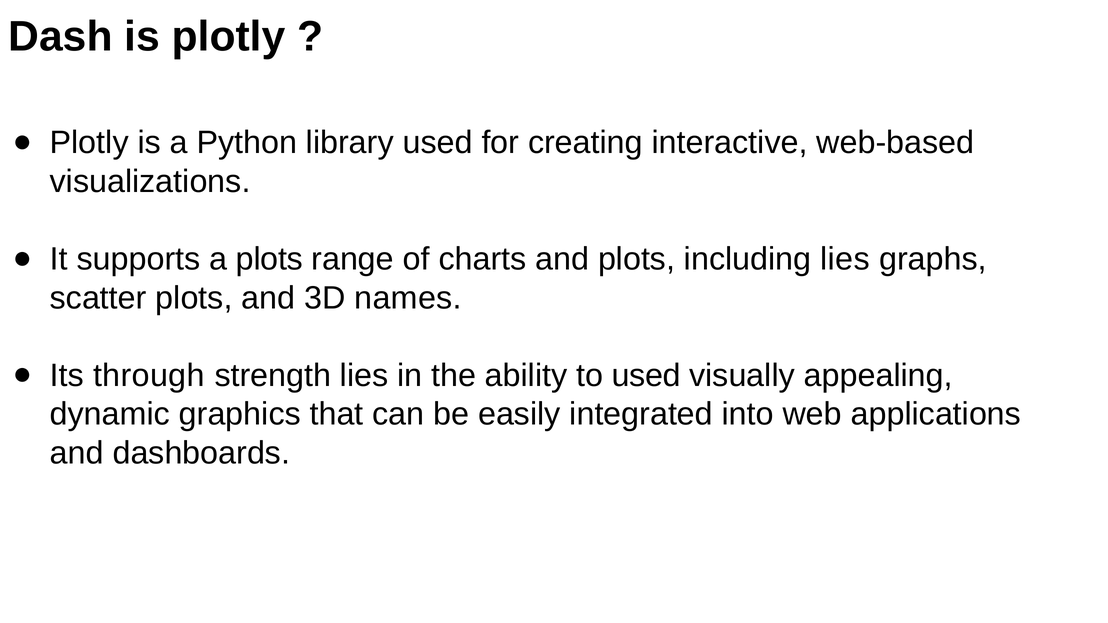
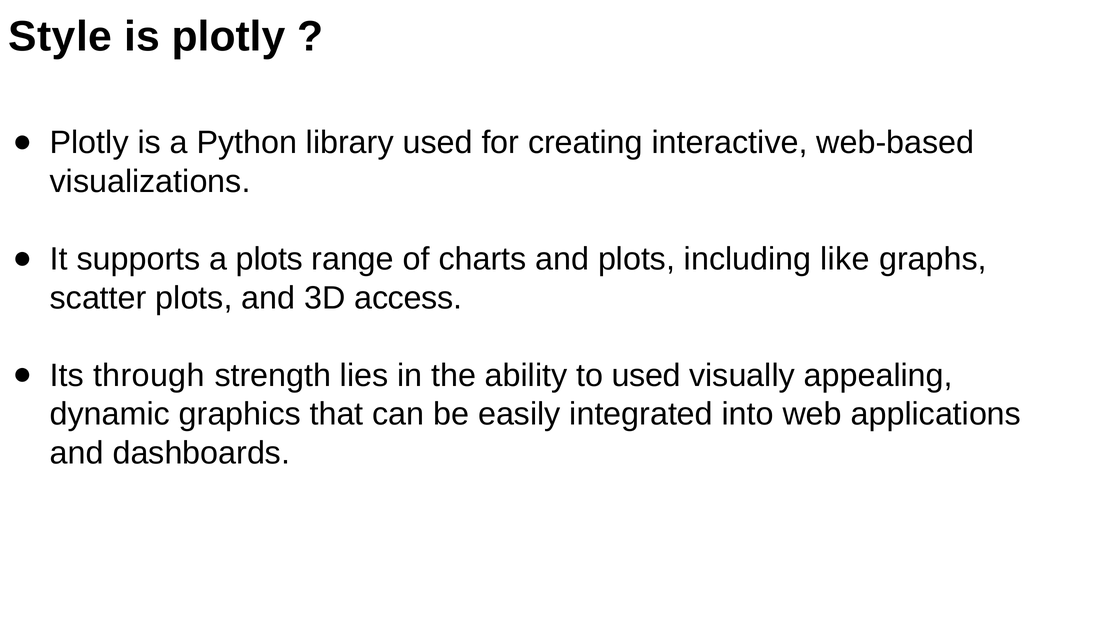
Dash: Dash -> Style
including lies: lies -> like
names: names -> access
